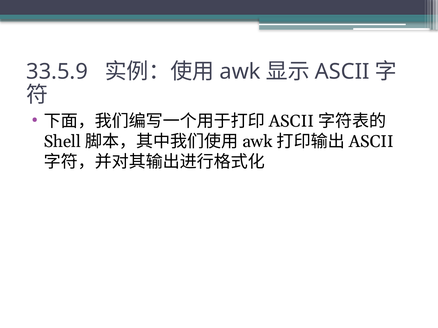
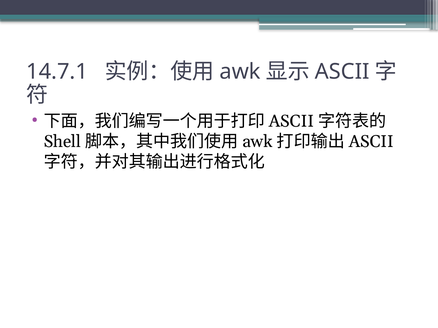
33.5.9: 33.5.9 -> 14.7.1
